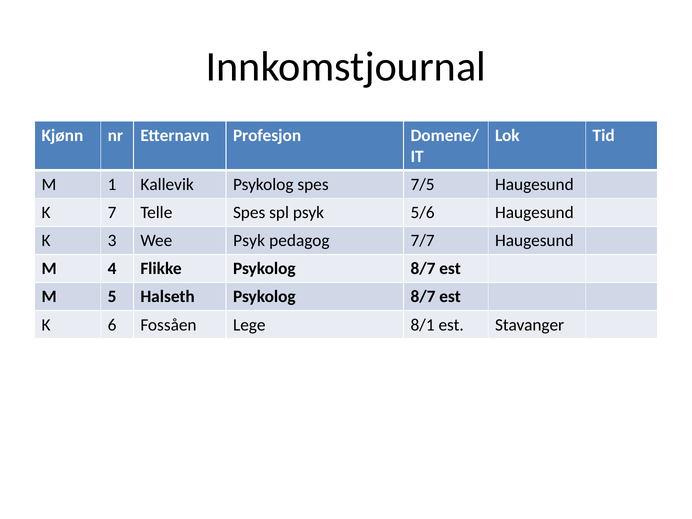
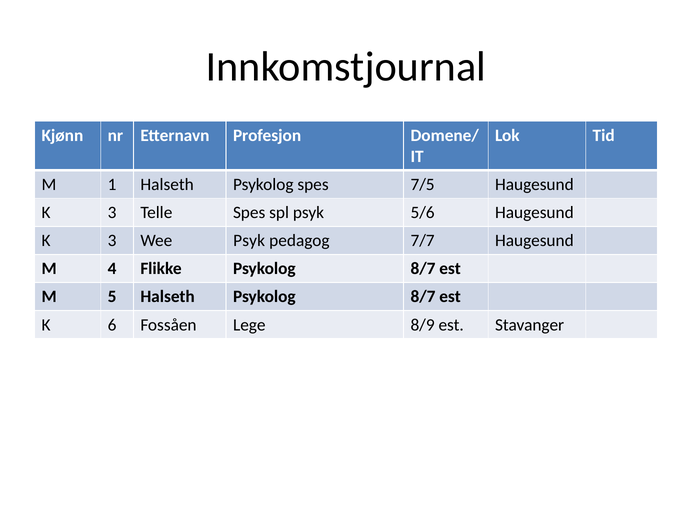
1 Kallevik: Kallevik -> Halseth
7 at (112, 213): 7 -> 3
8/1: 8/1 -> 8/9
